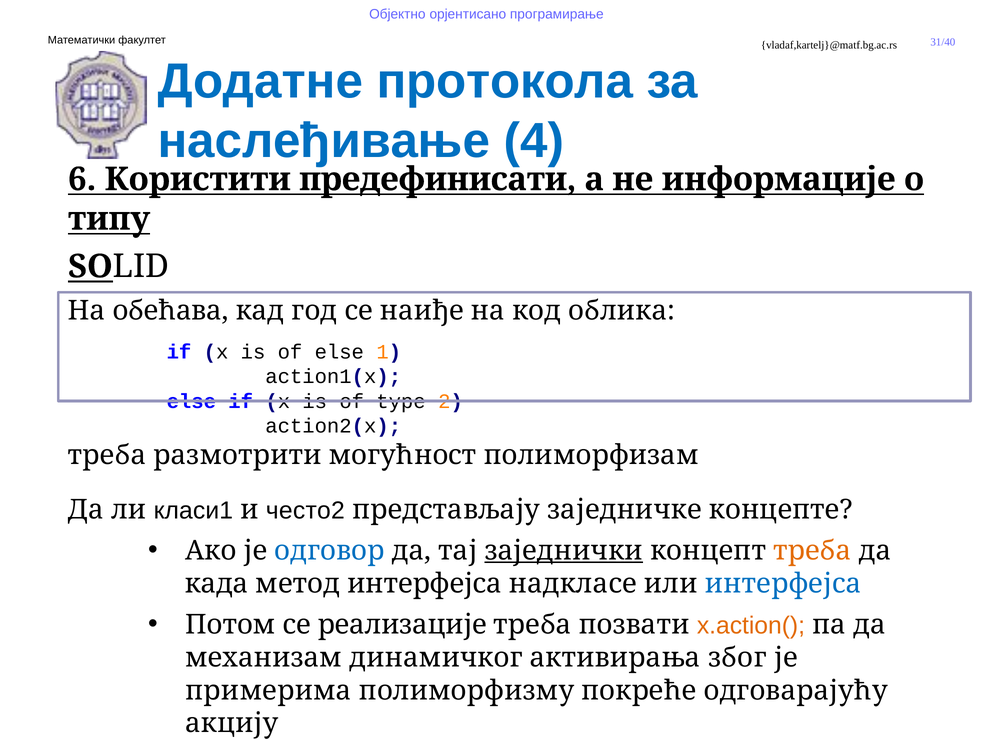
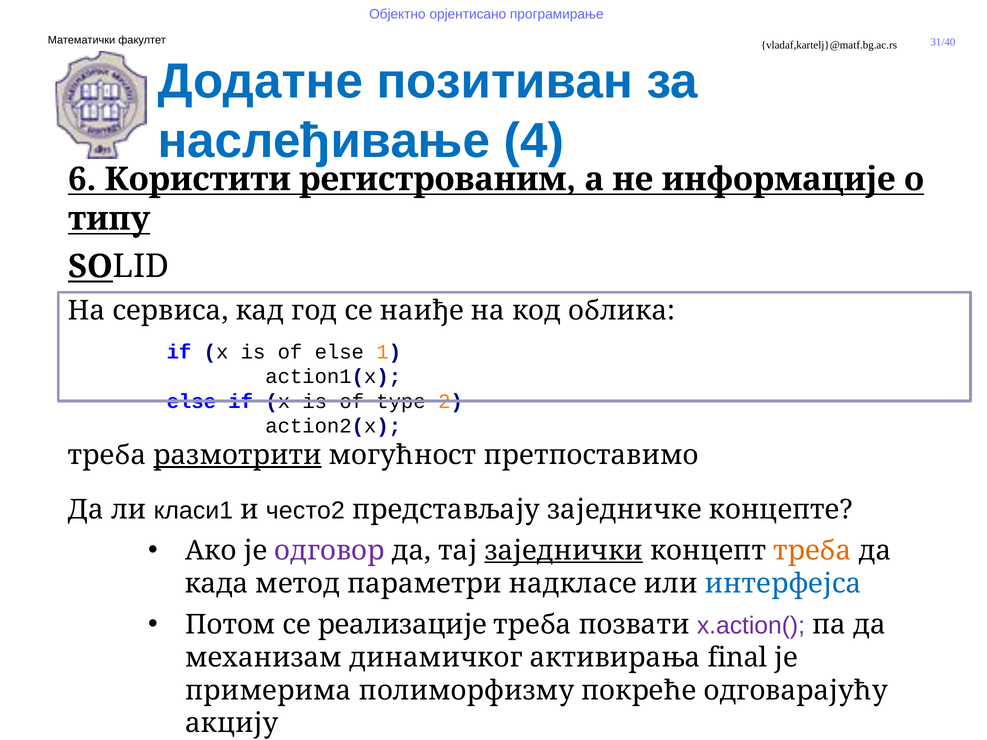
протокола: протокола -> позитиван
предефинисати: предефинисати -> регистрованим
обећава: обећава -> сервиса
размотрити underline: none -> present
полиморфизам: полиморфизам -> претпоставимо
одговор colour: blue -> purple
метод интерфејса: интерфејса -> параметри
x.action( colour: orange -> purple
због: због -> final
